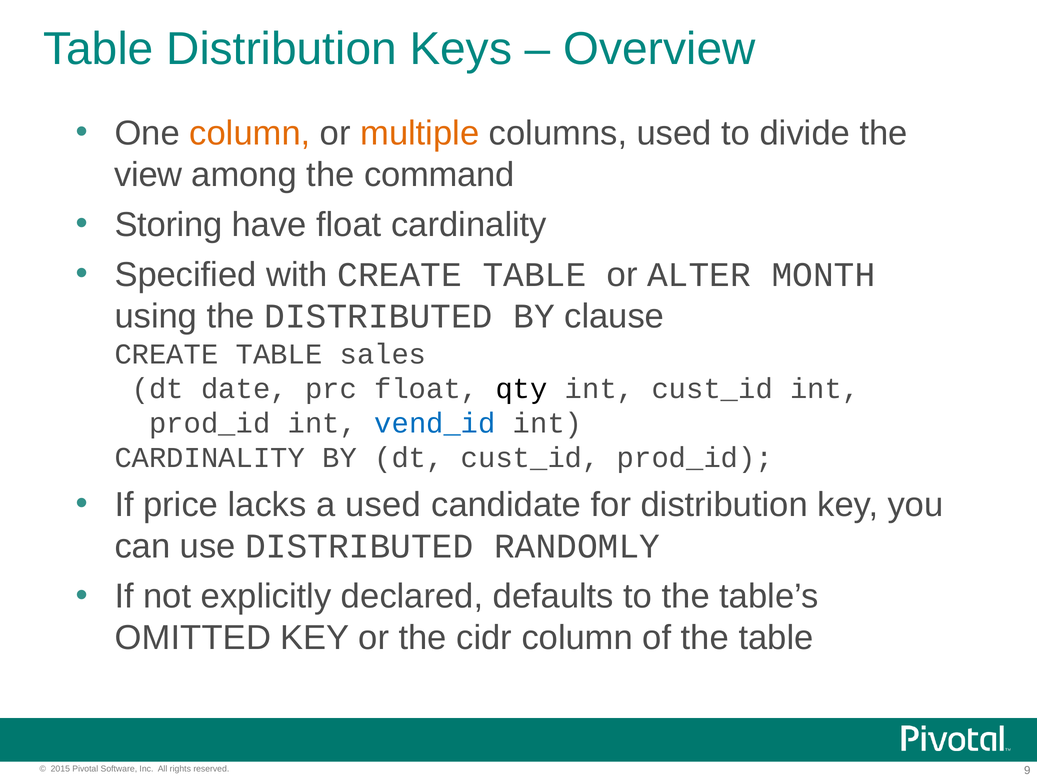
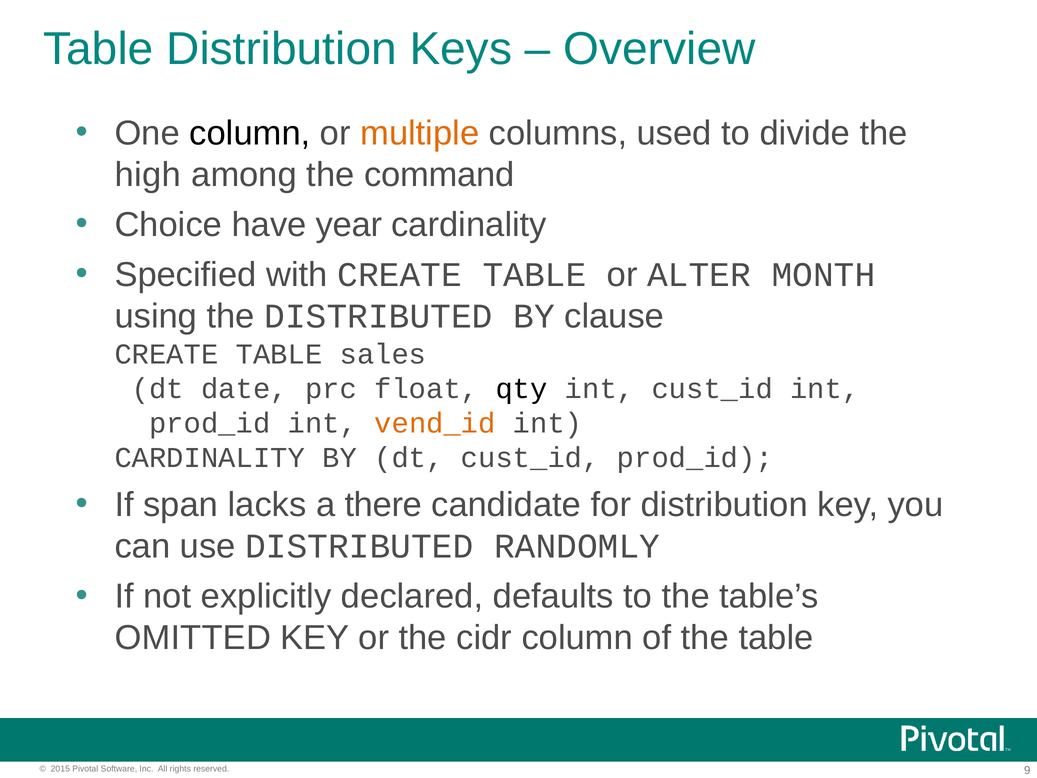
column at (250, 133) colour: orange -> black
view: view -> high
Storing: Storing -> Choice
have float: float -> year
vend_id colour: blue -> orange
price: price -> span
a used: used -> there
